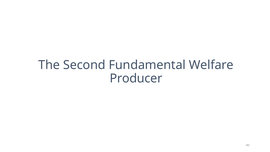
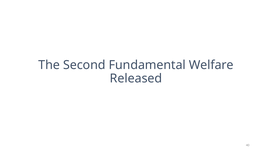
Producer: Producer -> Released
